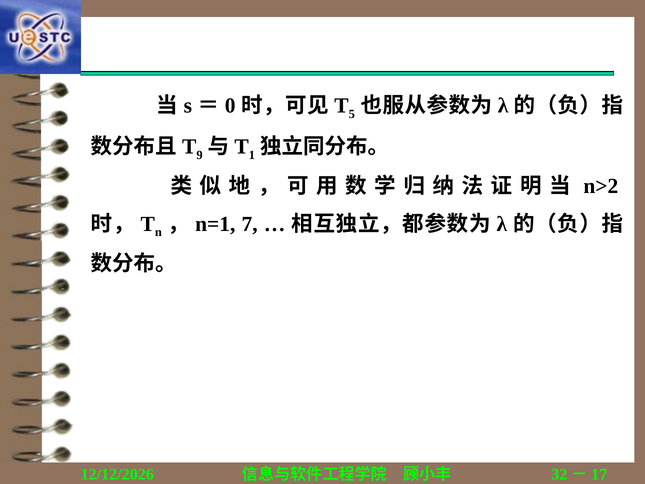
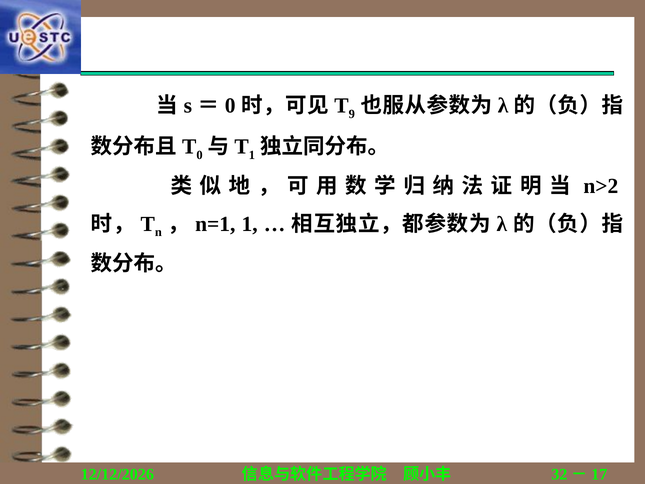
5: 5 -> 9
9 at (200, 155): 9 -> 0
7 at (250, 224): 7 -> 1
